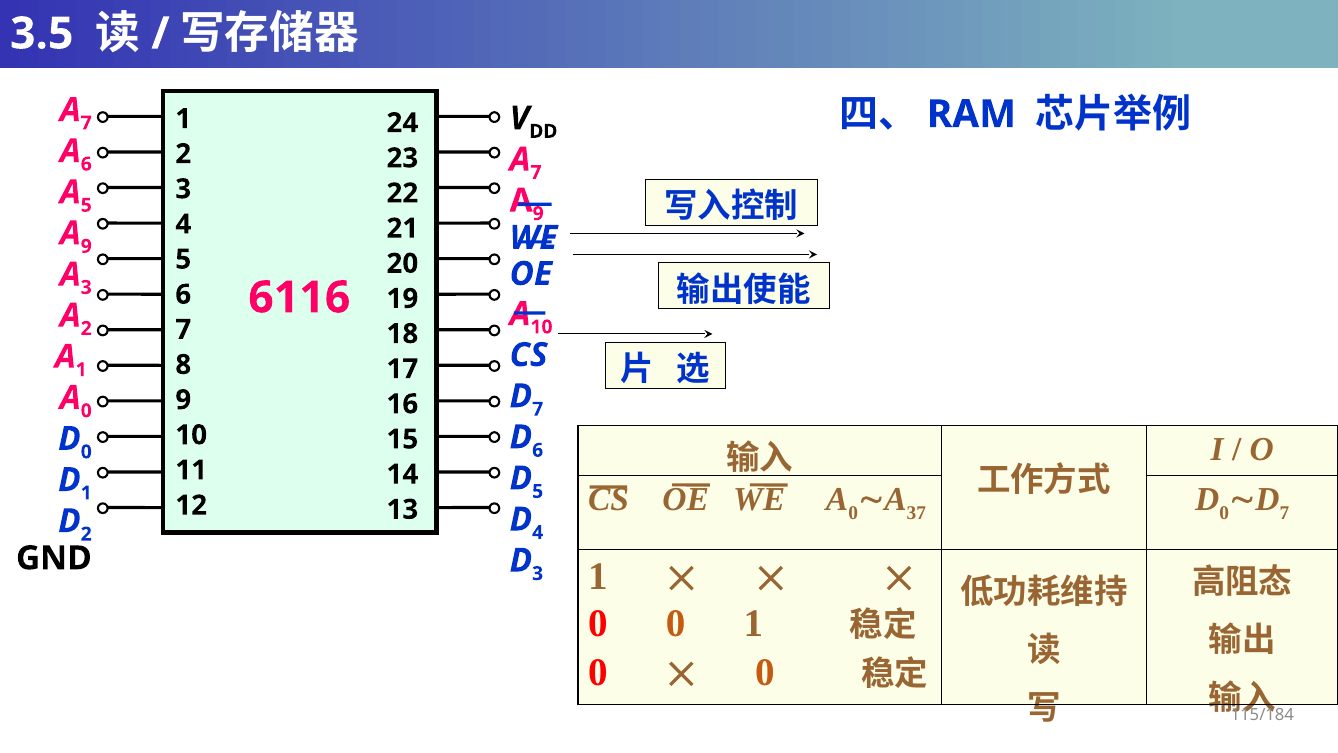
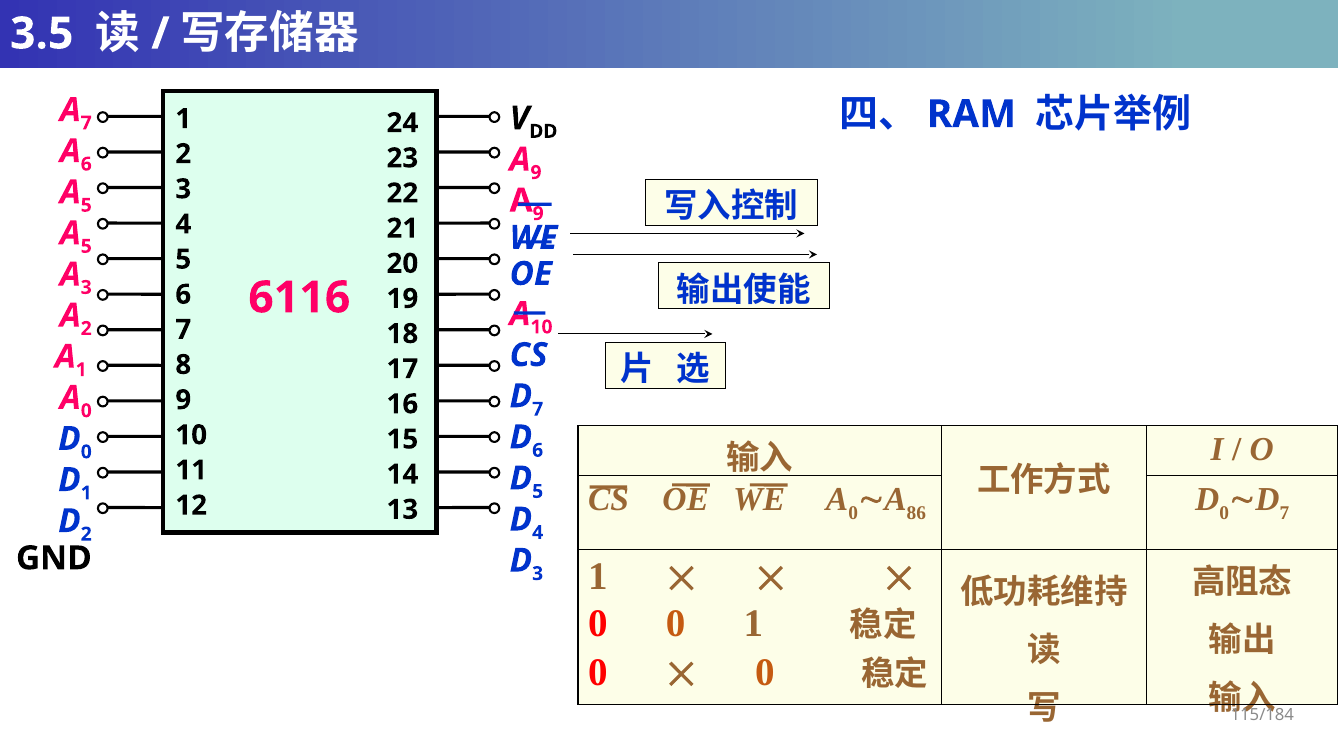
7 at (536, 172): 7 -> 9
9 at (86, 246): 9 -> 5
37: 37 -> 86
